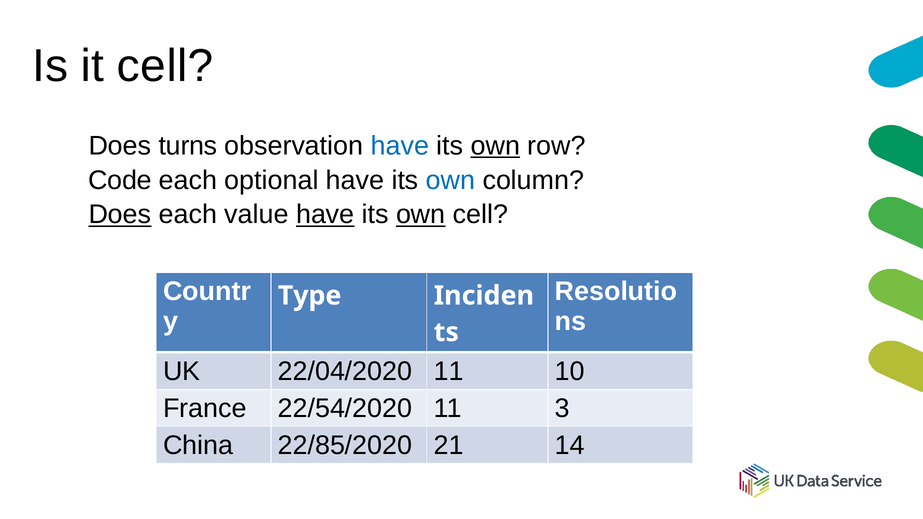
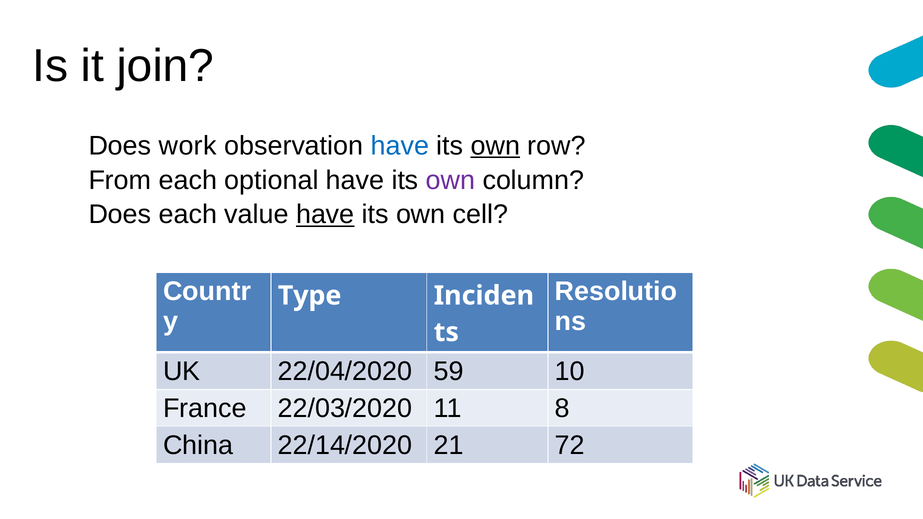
it cell: cell -> join
turns: turns -> work
Code: Code -> From
own at (451, 180) colour: blue -> purple
Does at (120, 215) underline: present -> none
own at (421, 215) underline: present -> none
22/04/2020 11: 11 -> 59
22/54/2020: 22/54/2020 -> 22/03/2020
3: 3 -> 8
22/85/2020: 22/85/2020 -> 22/14/2020
14: 14 -> 72
